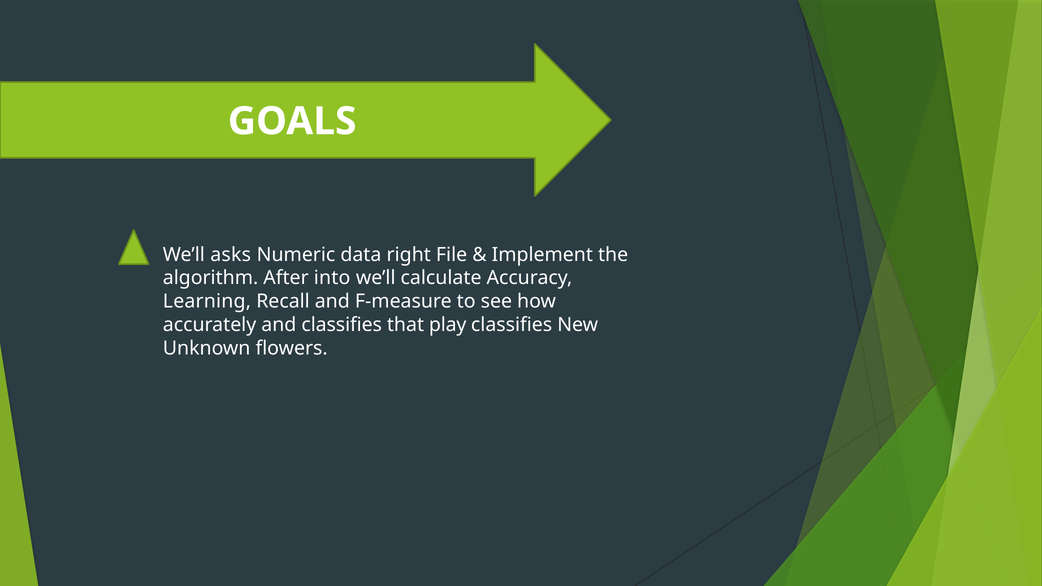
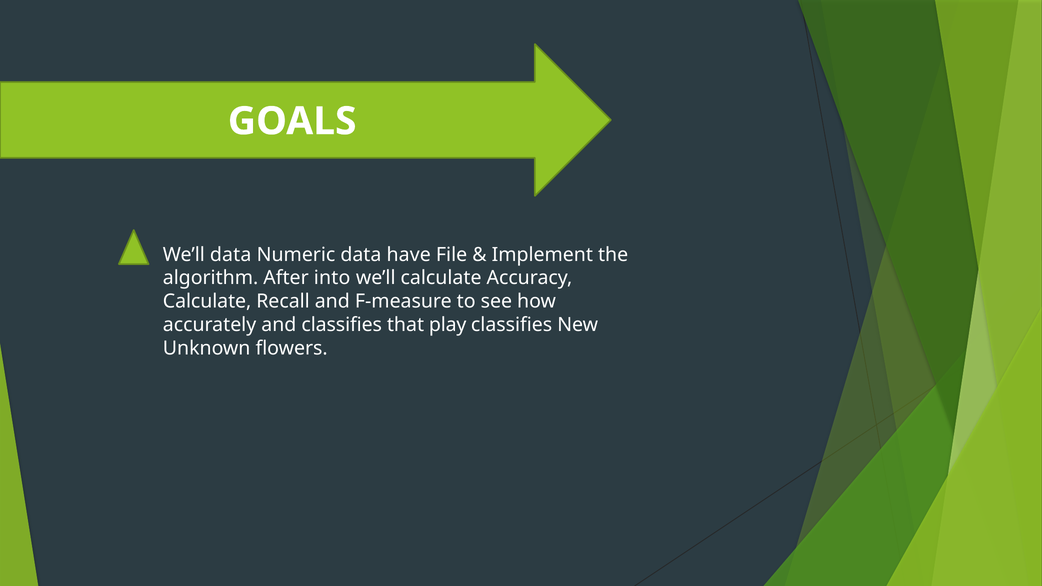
We’ll asks: asks -> data
right: right -> have
Learning at (207, 302): Learning -> Calculate
